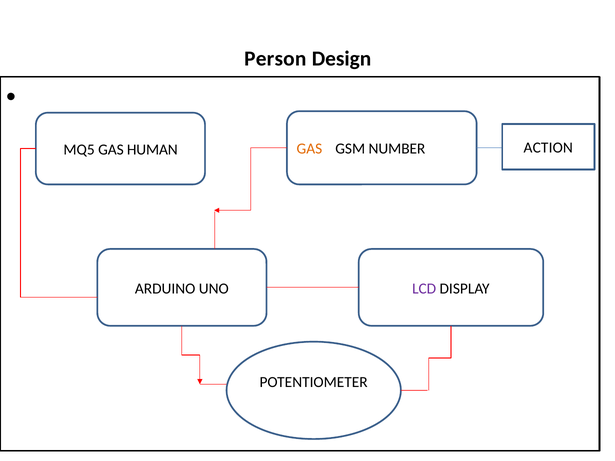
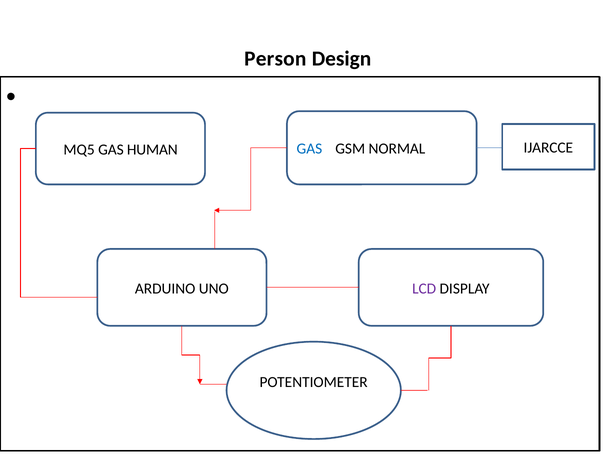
ACTION: ACTION -> IJARCCE
GAS at (309, 149) colour: orange -> blue
NUMBER: NUMBER -> NORMAL
